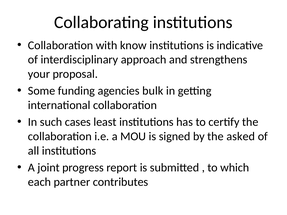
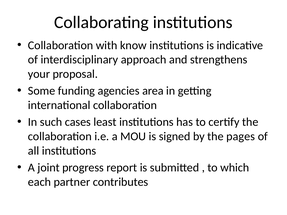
bulk: bulk -> area
asked: asked -> pages
